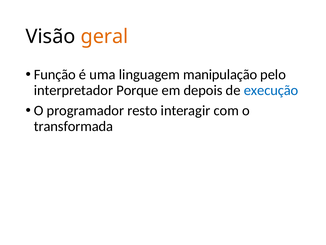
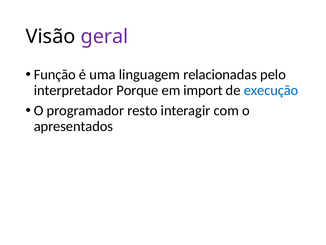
geral colour: orange -> purple
manipulação: manipulação -> relacionadas
depois: depois -> import
transformada: transformada -> apresentados
